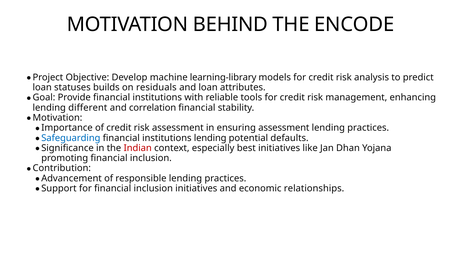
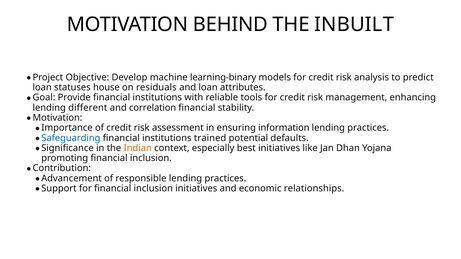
ENCODE: ENCODE -> INBUILT
learning-library: learning-library -> learning-binary
builds: builds -> house
ensuring assessment: assessment -> information
institutions lending: lending -> trained
Indian colour: red -> orange
